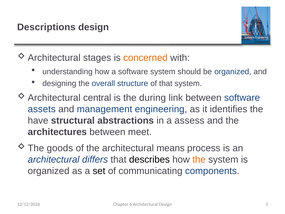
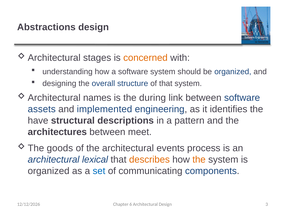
Descriptions: Descriptions -> Abstractions
central: central -> names
management: management -> implemented
abstractions: abstractions -> descriptions
assess: assess -> pattern
means: means -> events
differs: differs -> lexical
describes colour: black -> orange
set colour: black -> blue
